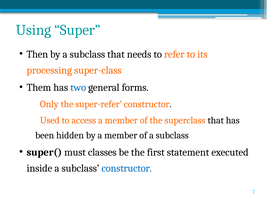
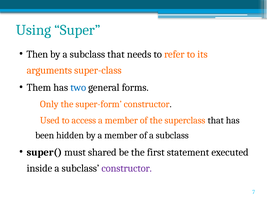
processing: processing -> arguments
super-refer: super-refer -> super-form
classes: classes -> shared
constructor at (127, 169) colour: blue -> purple
